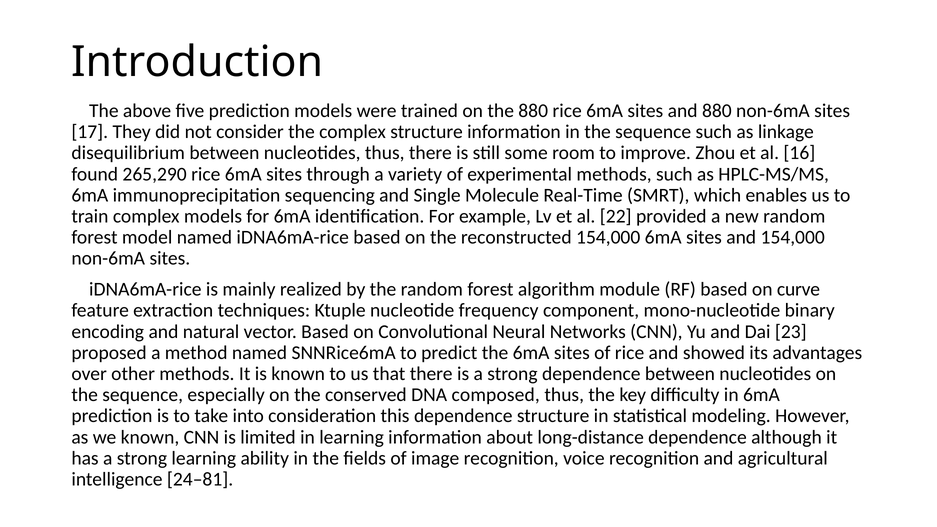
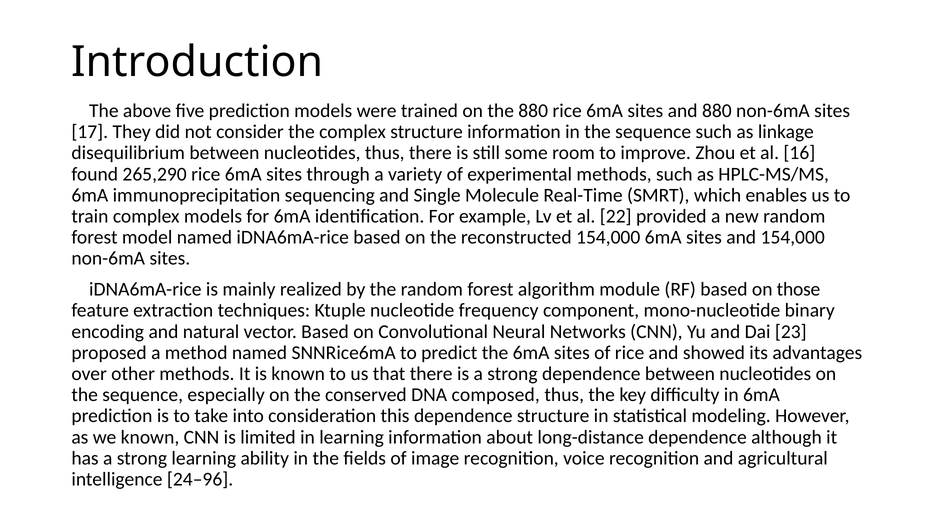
curve: curve -> those
24–81: 24–81 -> 24–96
